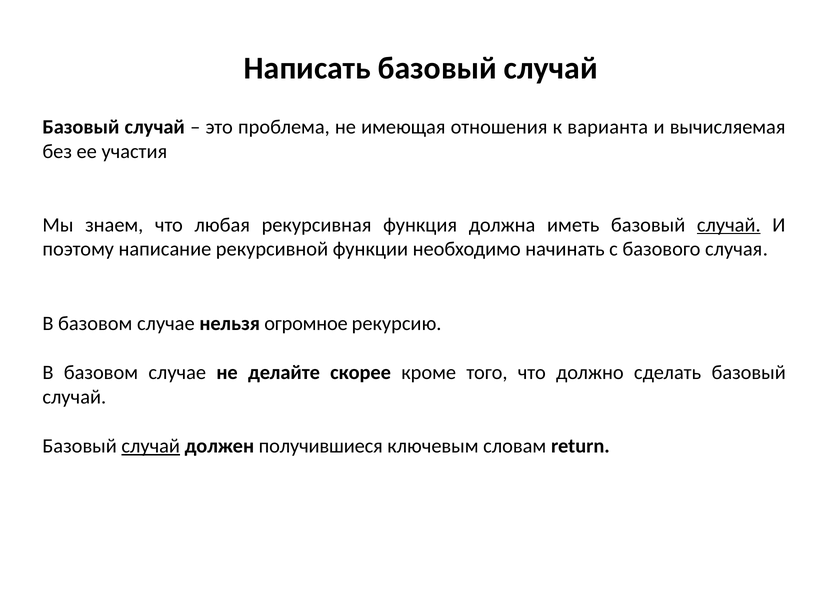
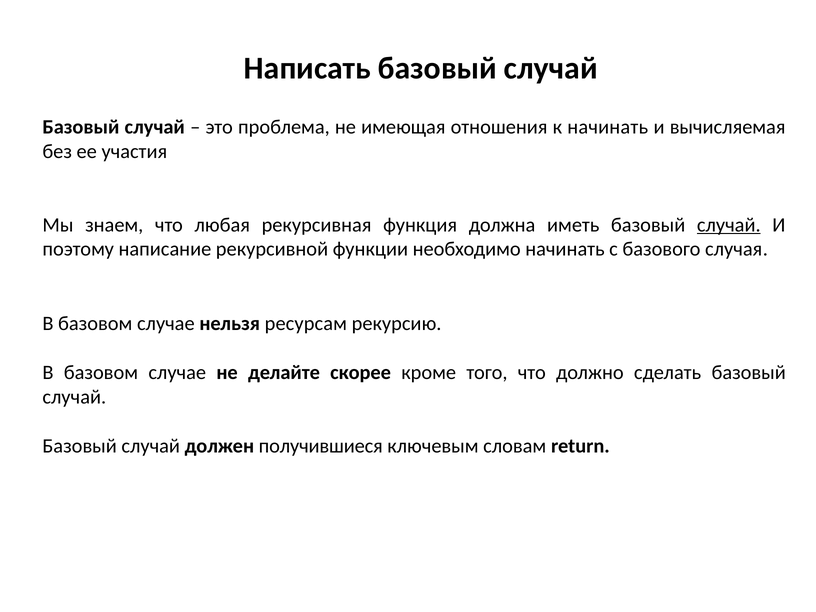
к варианта: варианта -> начинать
огромное: огромное -> ресурсам
случай at (151, 446) underline: present -> none
